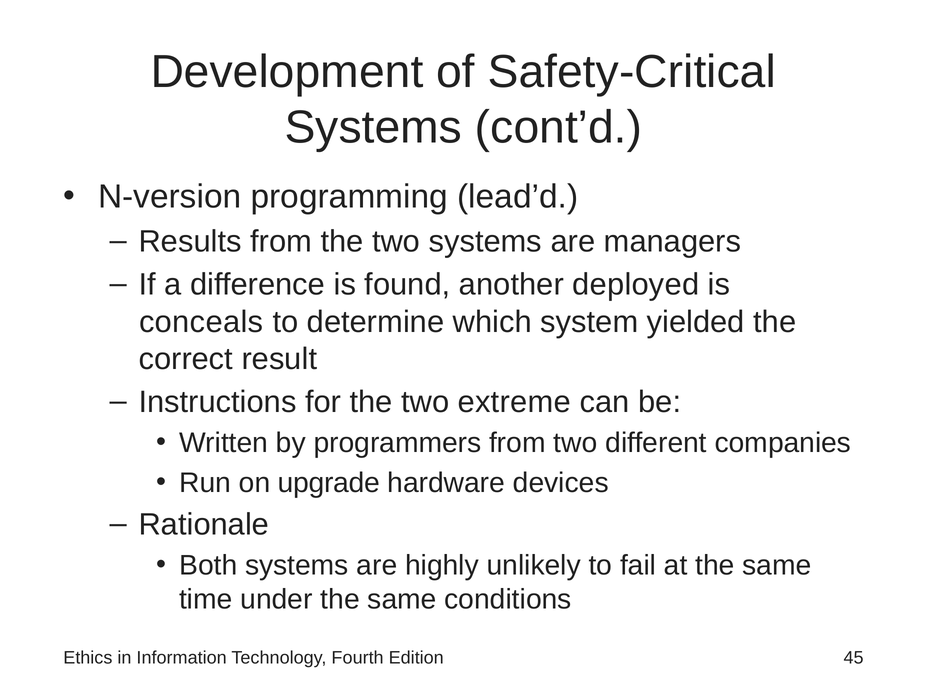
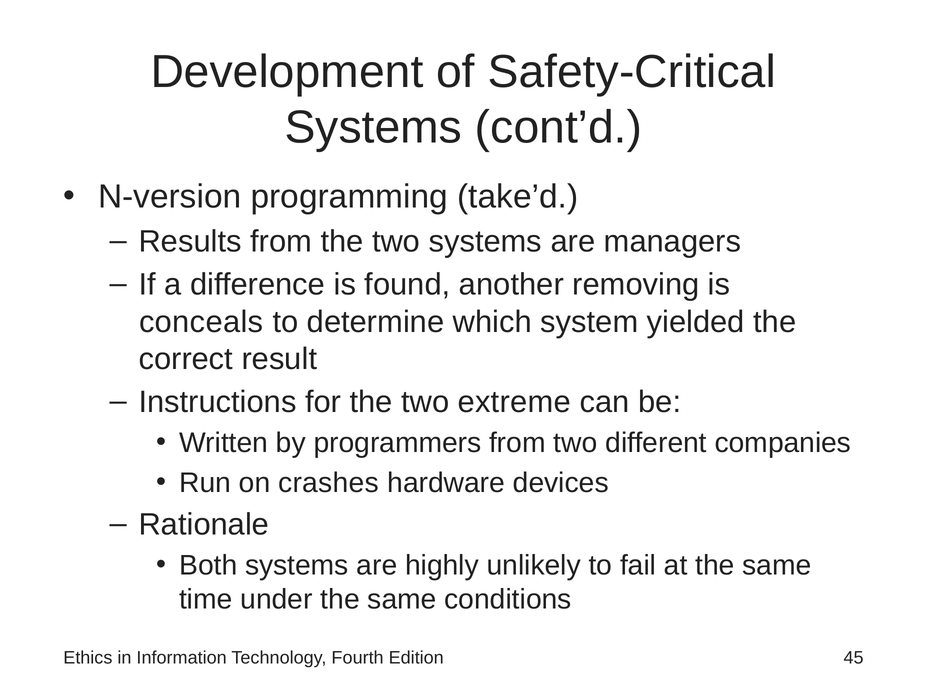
lead’d: lead’d -> take’d
deployed: deployed -> removing
upgrade: upgrade -> crashes
